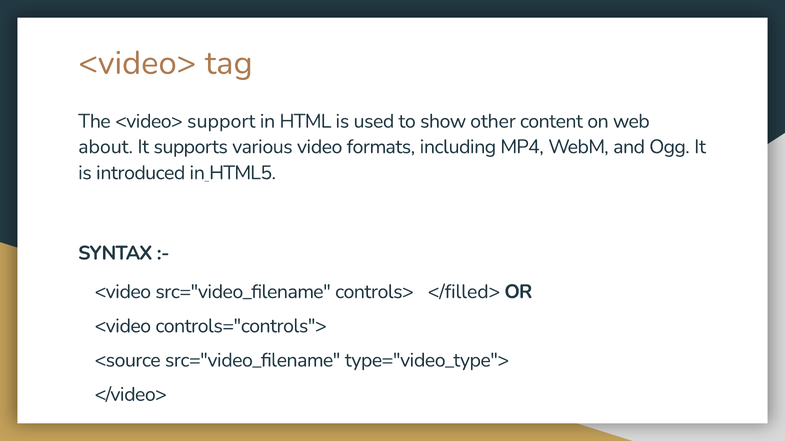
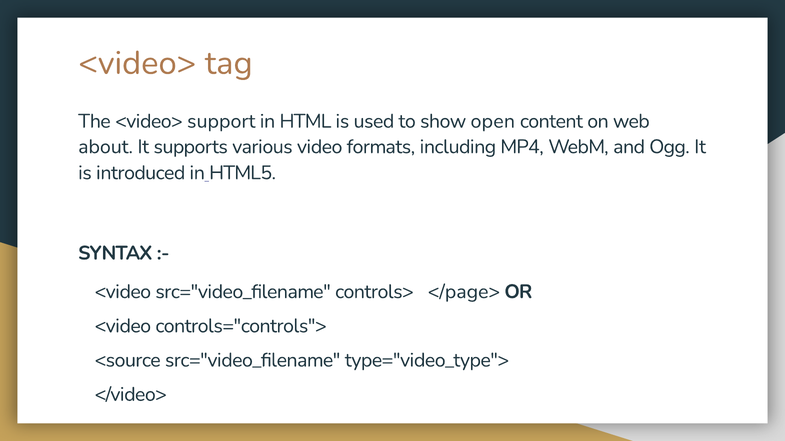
other: other -> open
</filled>: </filled> -> </page>
